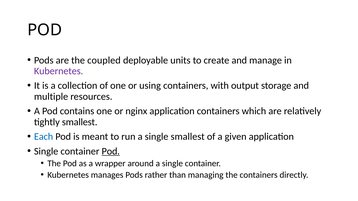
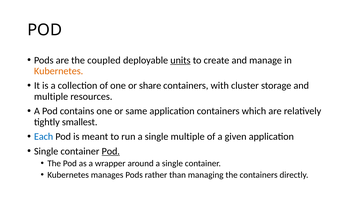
units underline: none -> present
Kubernetes at (59, 71) colour: purple -> orange
using: using -> share
output: output -> cluster
nginx: nginx -> same
single smallest: smallest -> multiple
